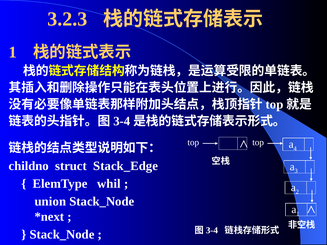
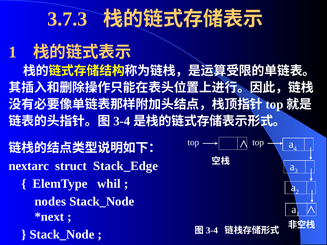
3.2.3: 3.2.3 -> 3.7.3
childno: childno -> nextarc
union: union -> nodes
